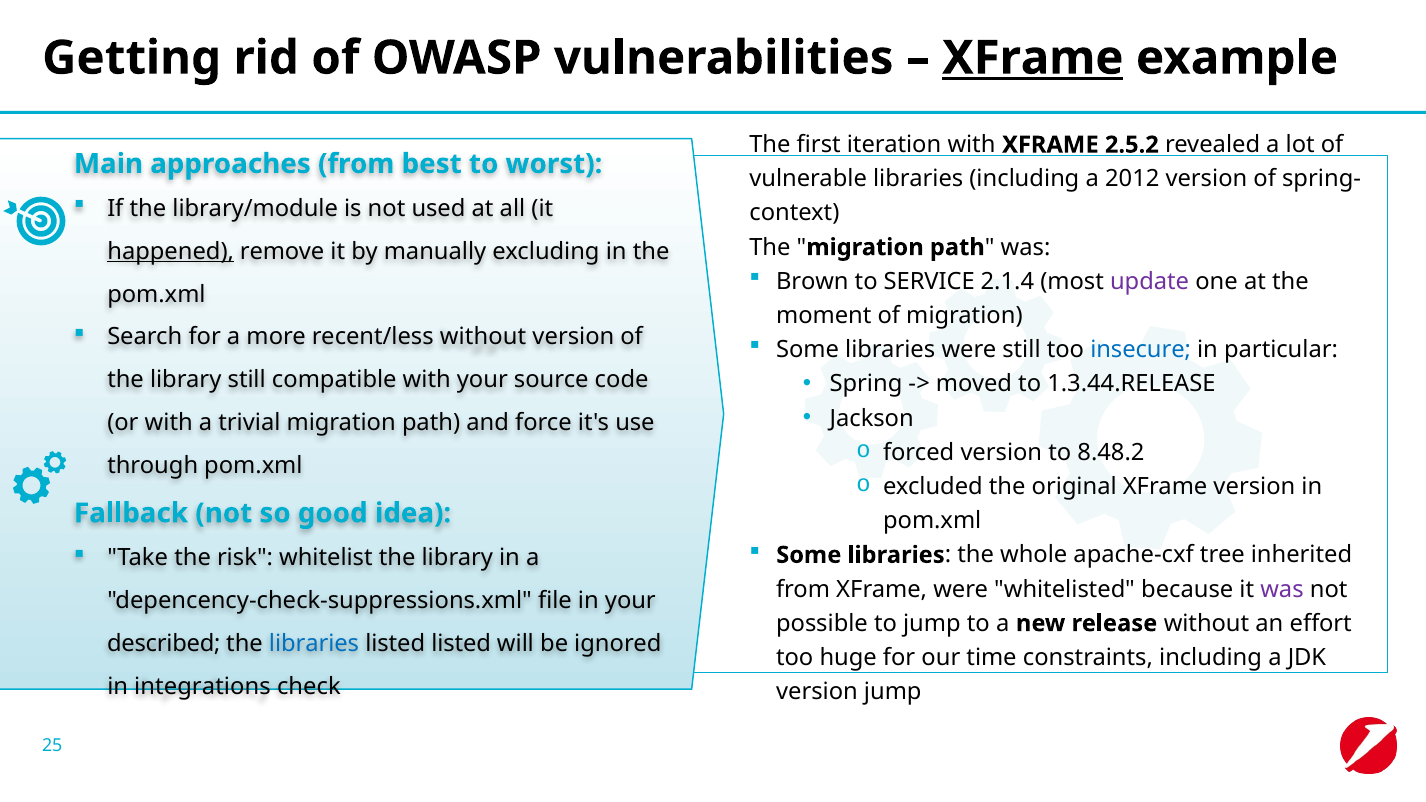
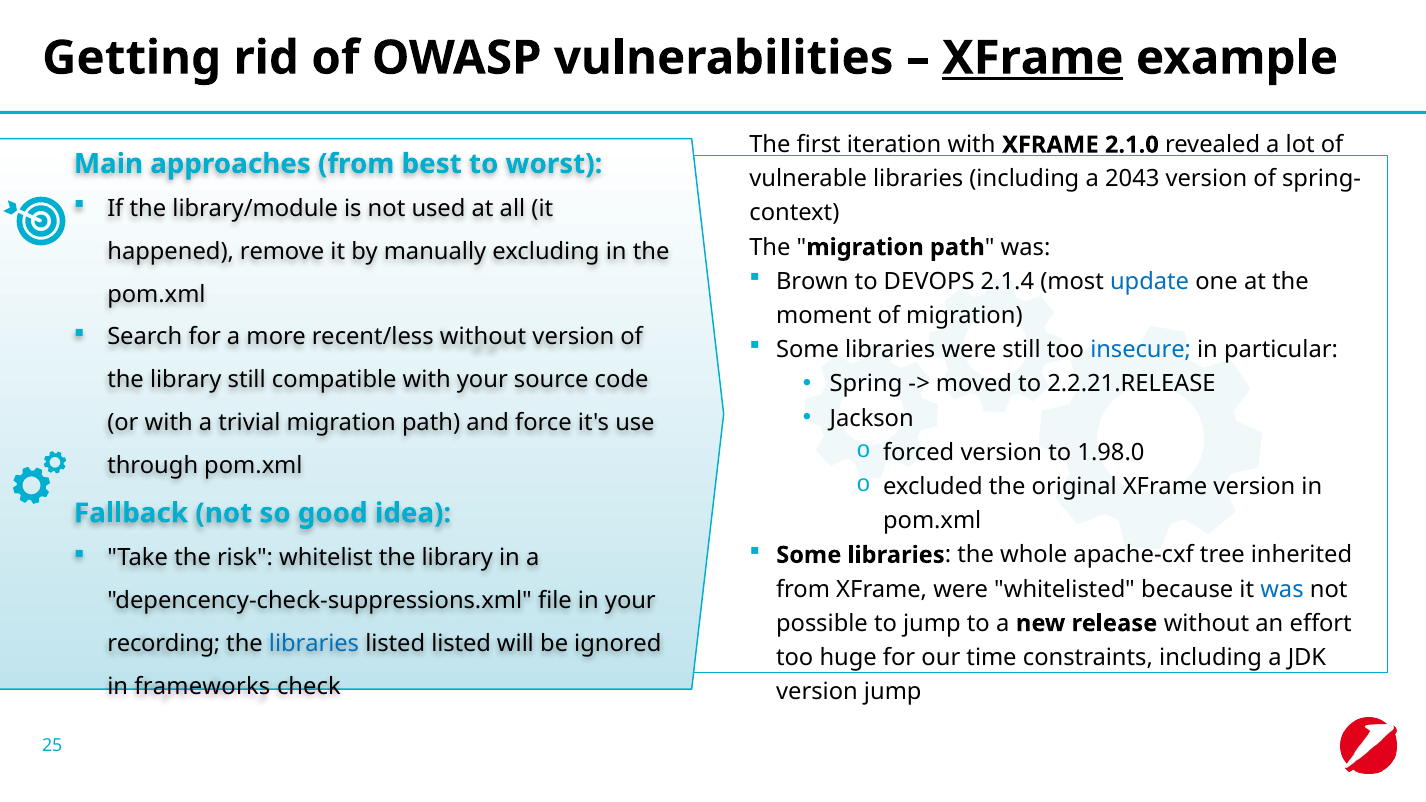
2.5.2: 2.5.2 -> 2.1.0
2012: 2012 -> 2043
happened underline: present -> none
SERVICE: SERVICE -> DEVOPS
update colour: purple -> blue
1.3.44.RELEASE: 1.3.44.RELEASE -> 2.2.21.RELEASE
8.48.2: 8.48.2 -> 1.98.0
was at (1282, 589) colour: purple -> blue
described: described -> recording
integrations: integrations -> frameworks
